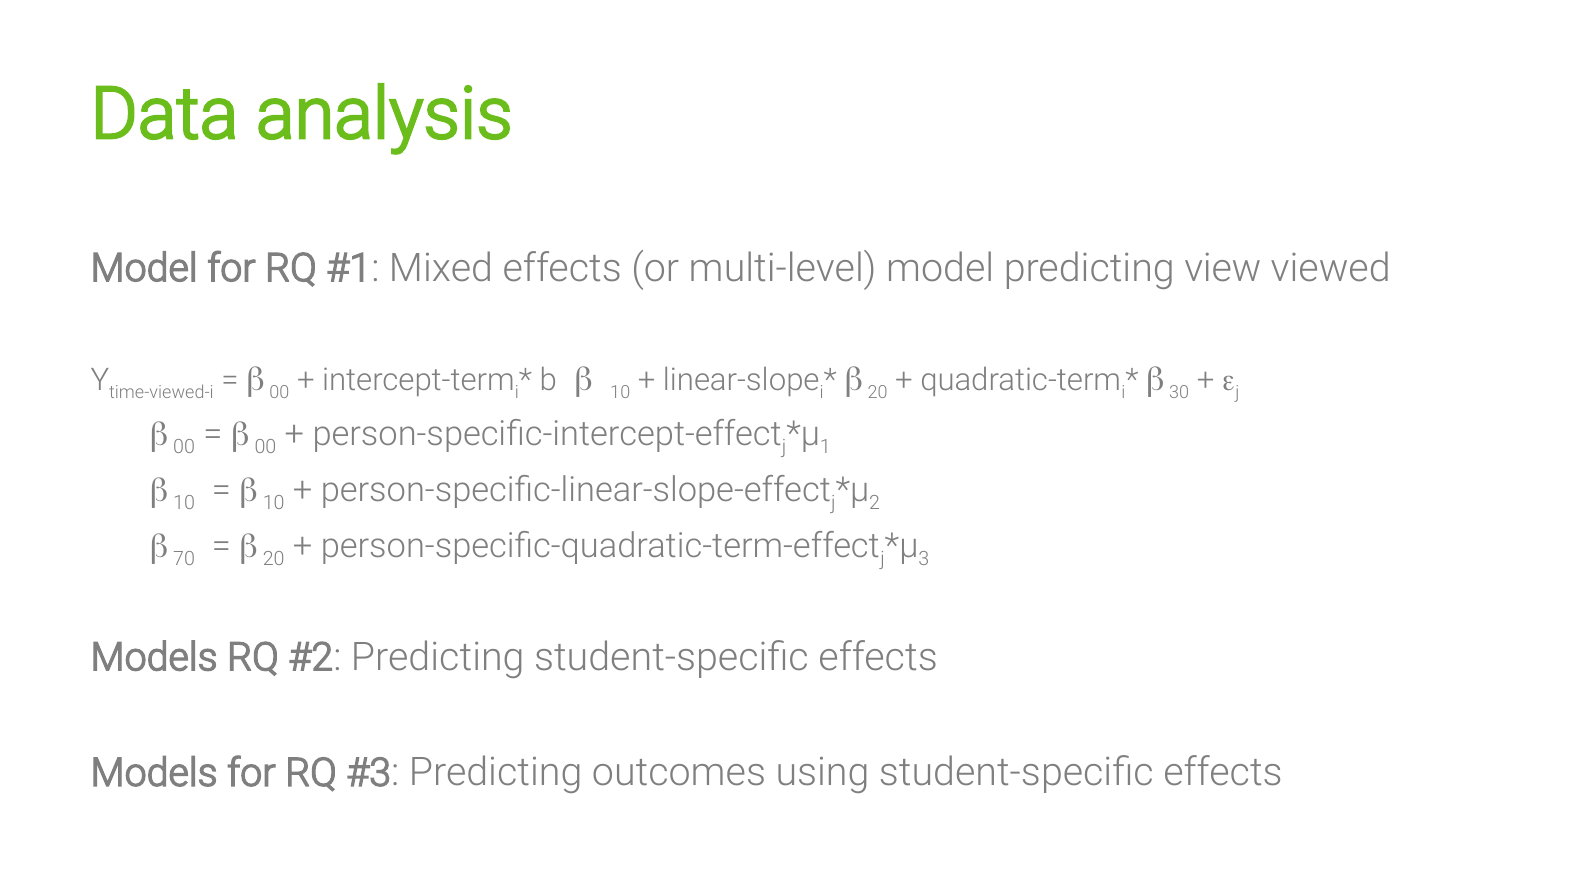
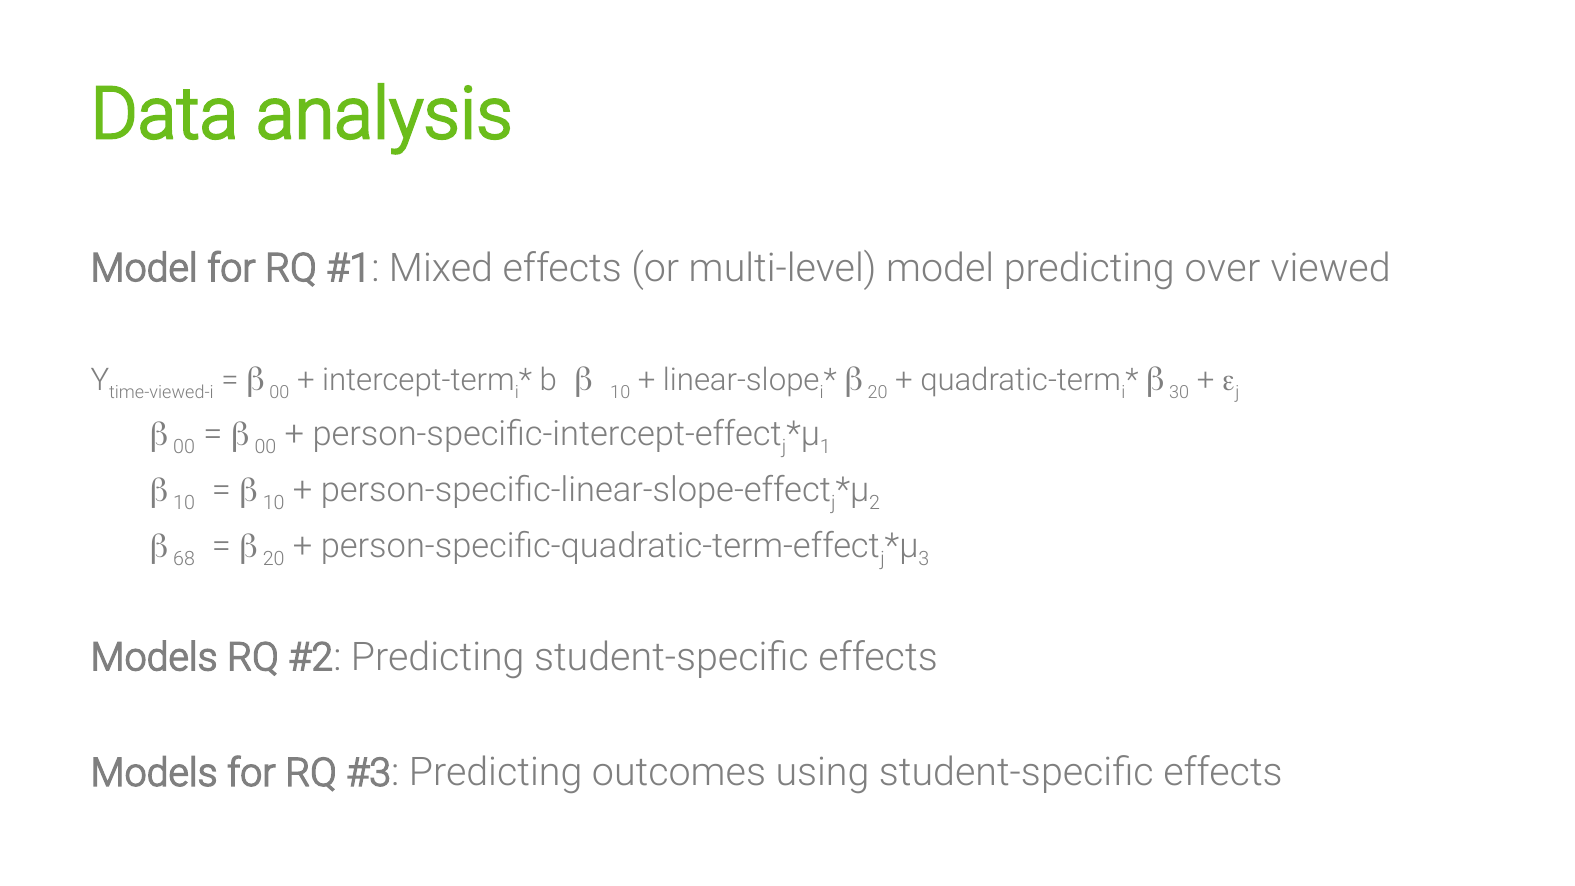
view: view -> over
70: 70 -> 68
